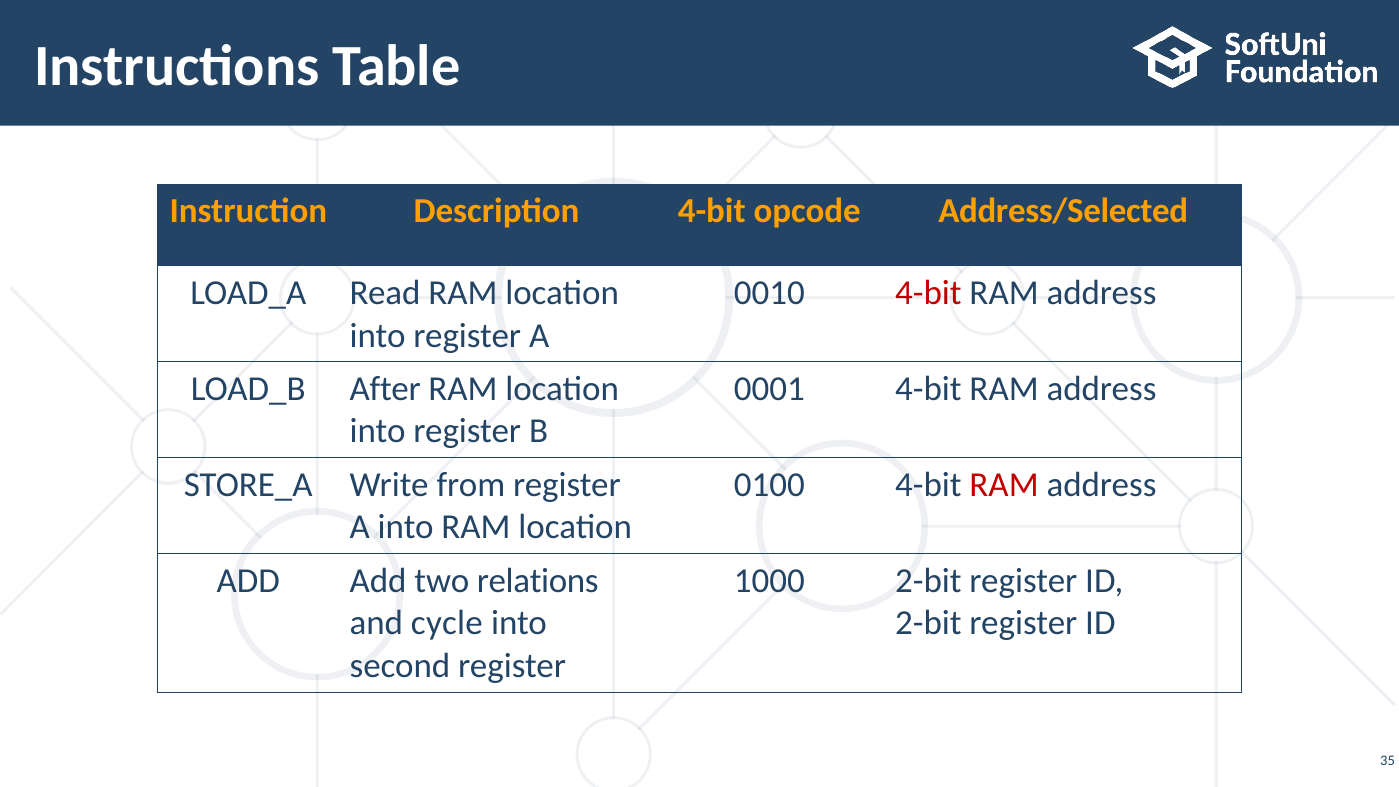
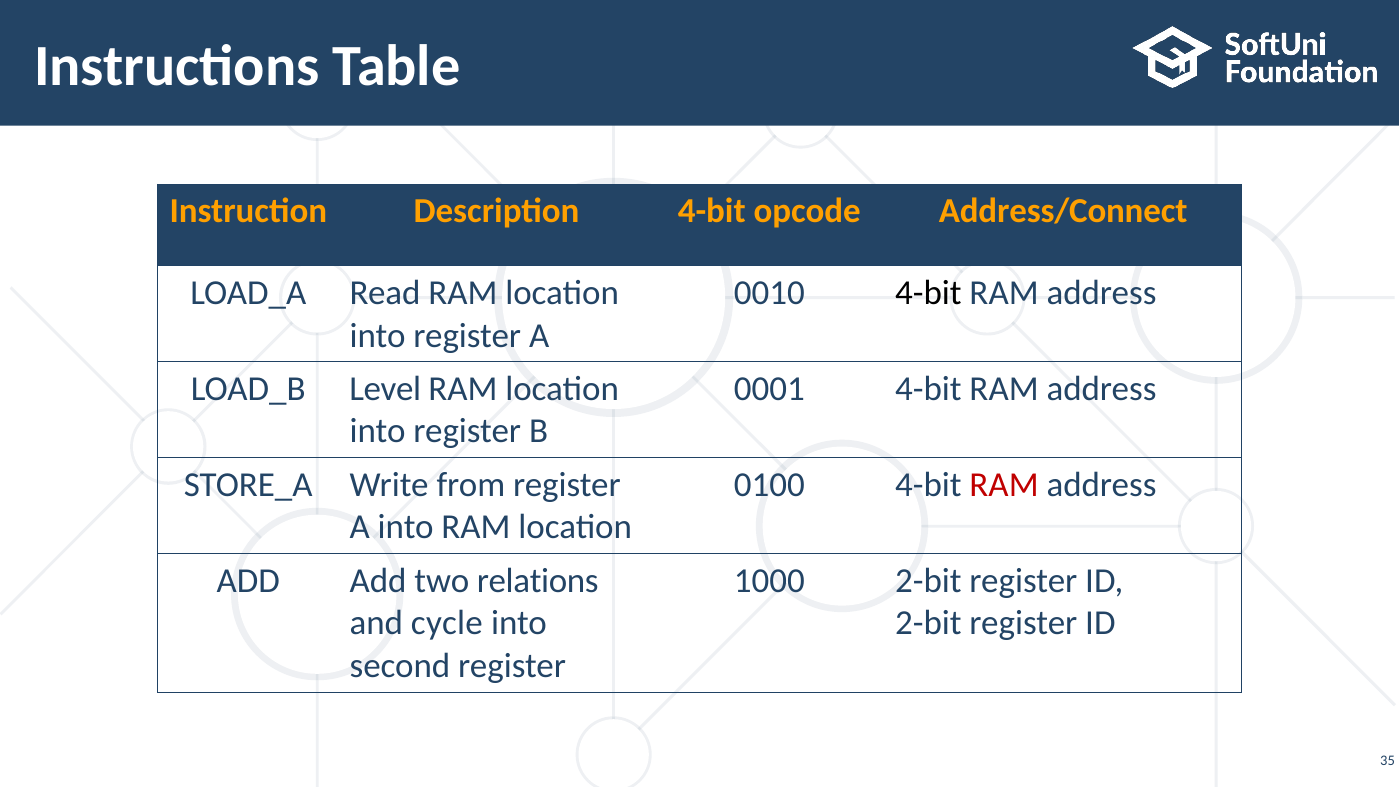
Address/Selected: Address/Selected -> Address/Connect
4-bit at (928, 293) colour: red -> black
After: After -> Level
